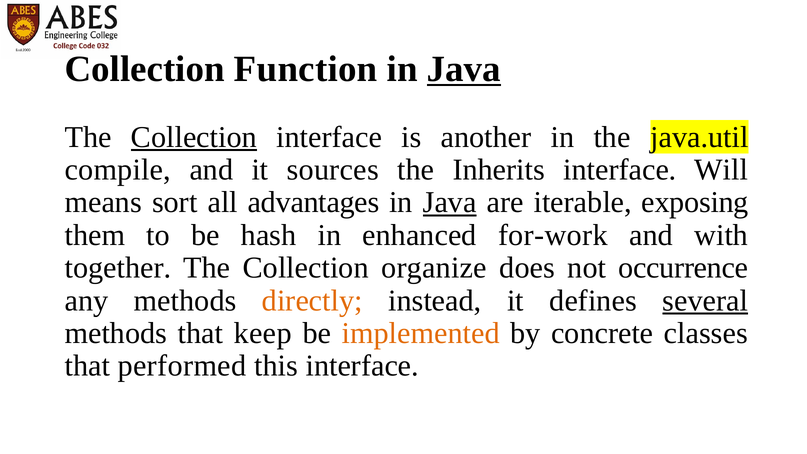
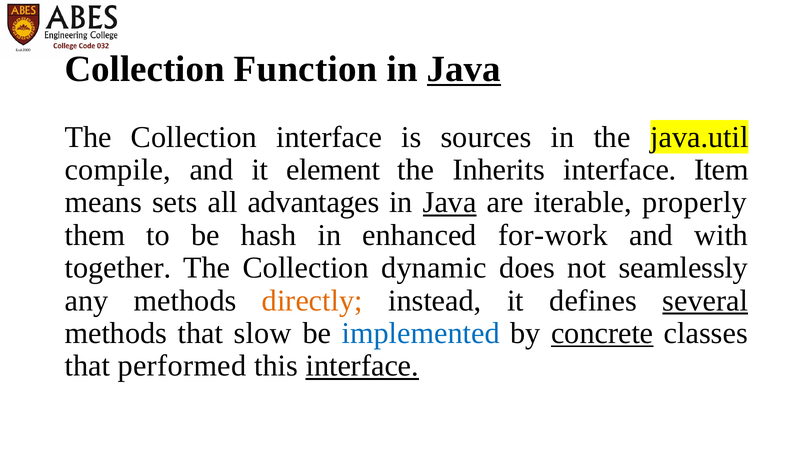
Collection at (194, 137) underline: present -> none
another: another -> sources
sources: sources -> element
Will: Will -> Item
sort: sort -> sets
exposing: exposing -> properly
organize: organize -> dynamic
occurrence: occurrence -> seamlessly
keep: keep -> slow
implemented colour: orange -> blue
concrete underline: none -> present
interface at (362, 366) underline: none -> present
